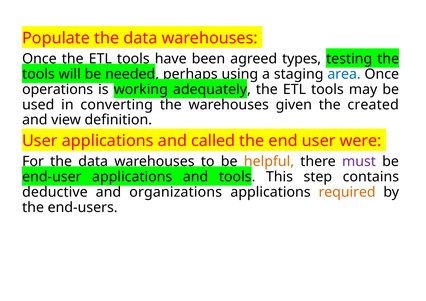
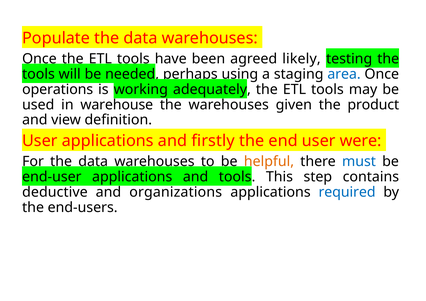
types: types -> likely
converting: converting -> warehouse
created: created -> product
called: called -> ﬁrstly
must colour: purple -> blue
required colour: orange -> blue
